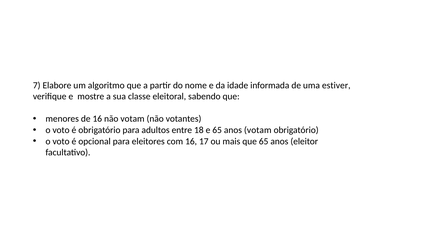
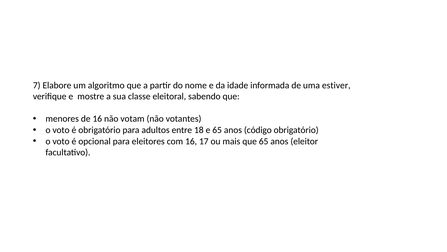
anos votam: votam -> código
